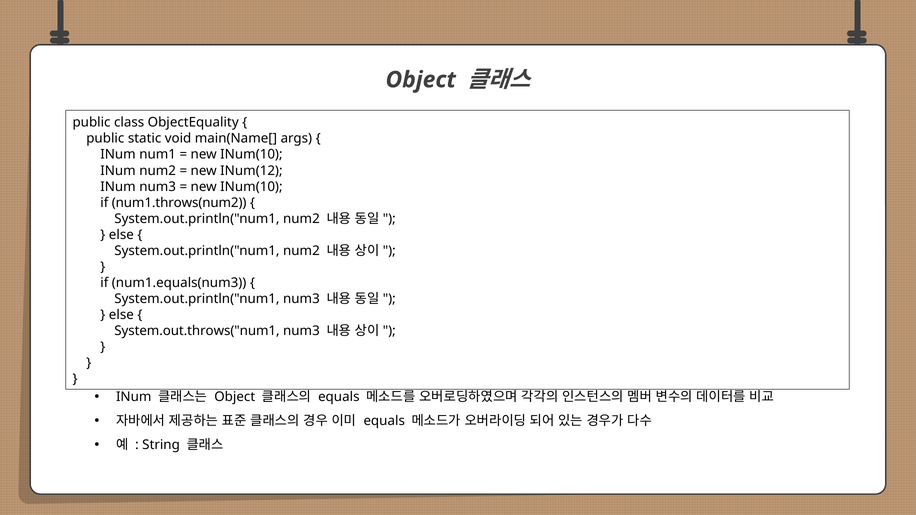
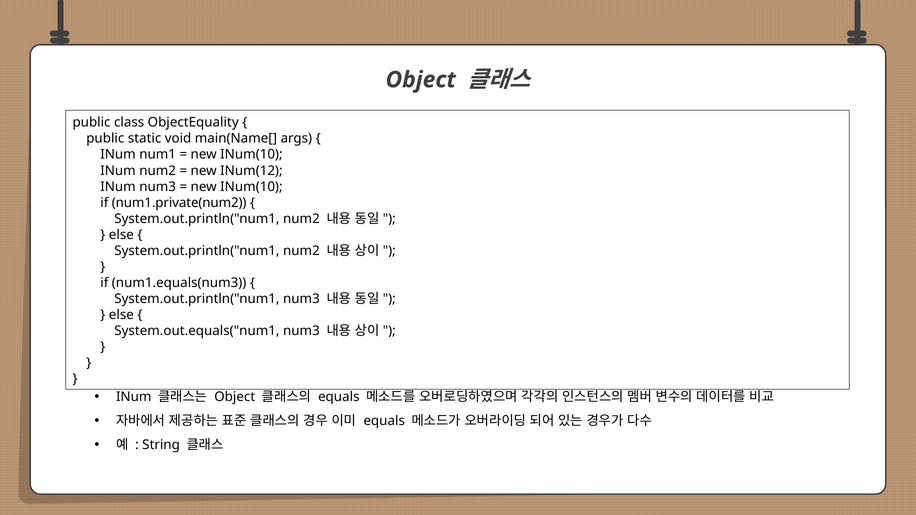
num1.throws(num2: num1.throws(num2 -> num1.private(num2
System.out.throws("num1: System.out.throws("num1 -> System.out.equals("num1
